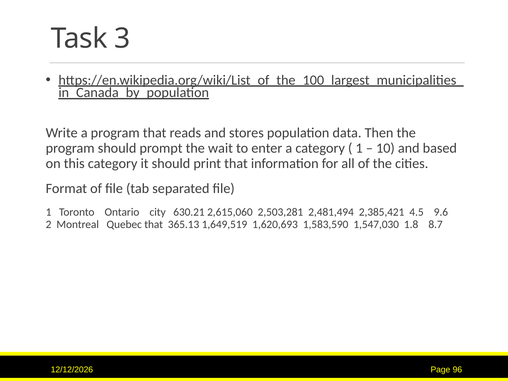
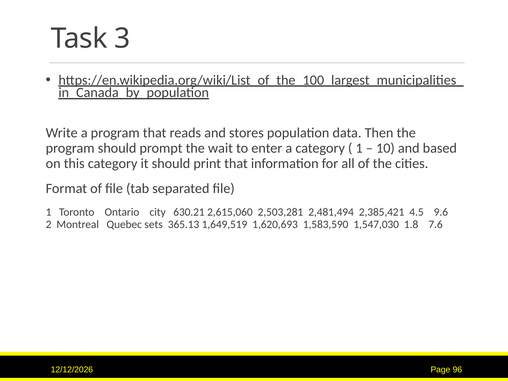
Quebec that: that -> sets
8.7: 8.7 -> 7.6
